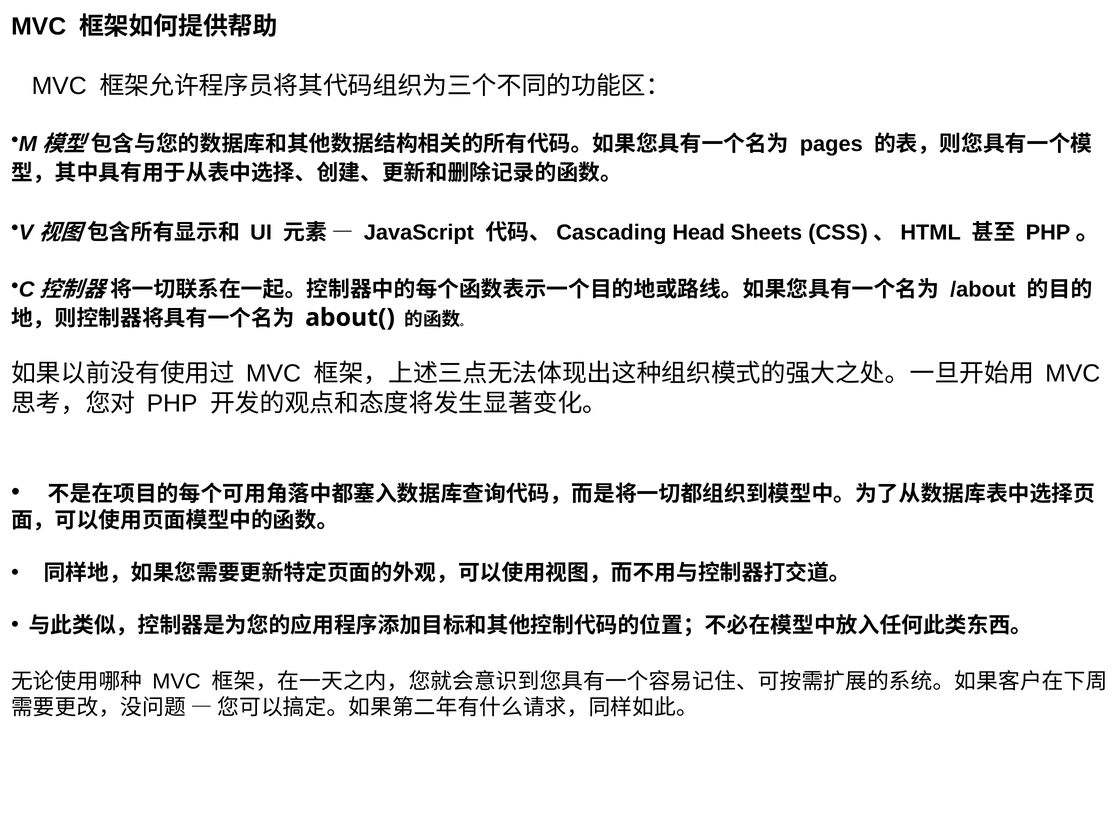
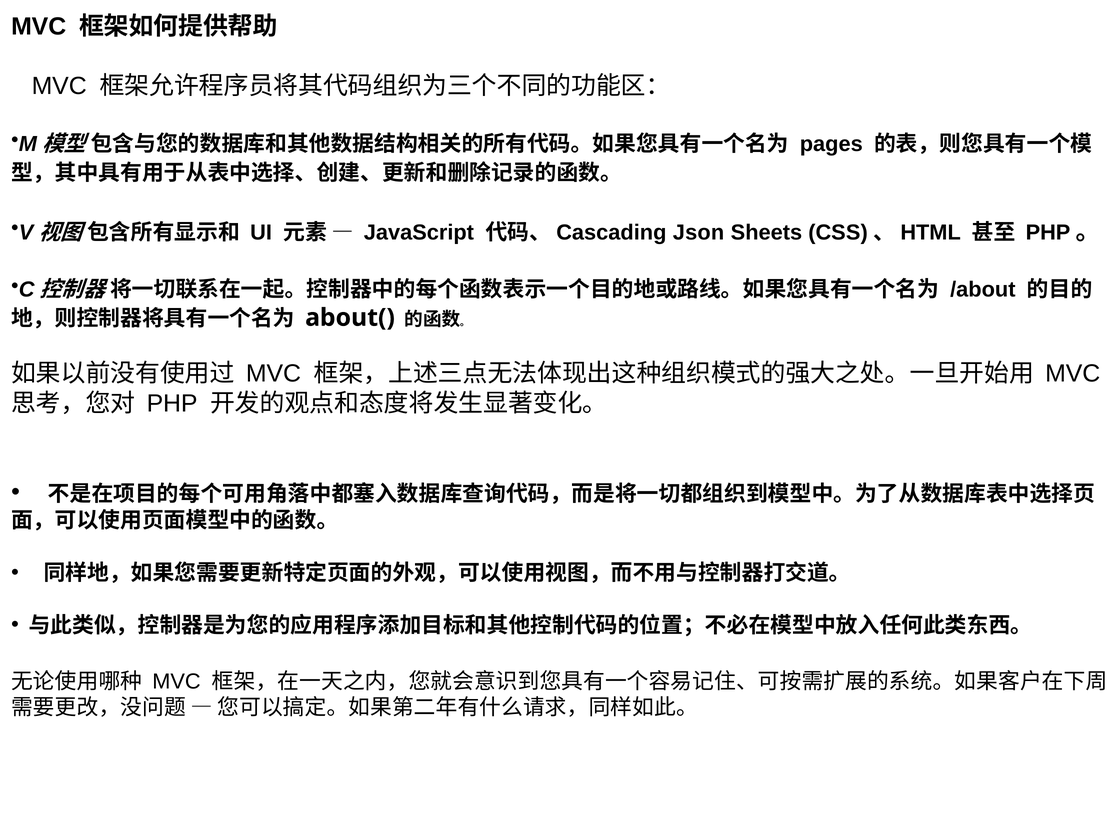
Head: Head -> Json
